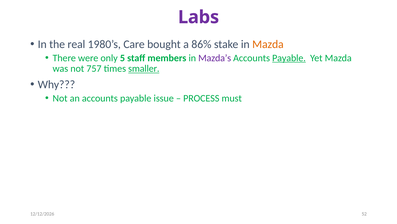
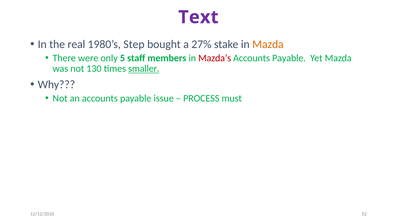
Labs: Labs -> Text
Care: Care -> Step
86%: 86% -> 27%
Mazda’s colour: purple -> red
Payable at (289, 58) underline: present -> none
757: 757 -> 130
